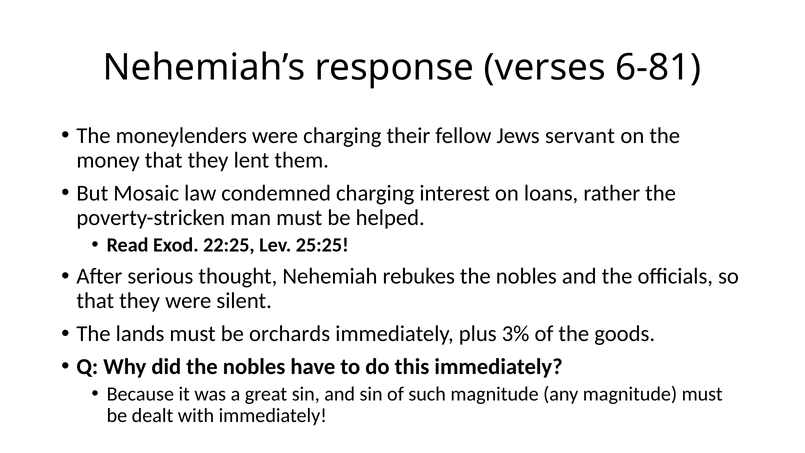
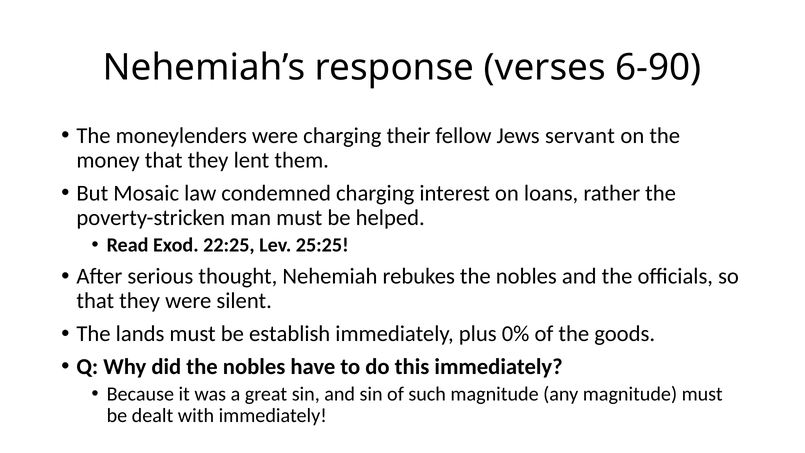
6-81: 6-81 -> 6-90
orchards: orchards -> establish
3%: 3% -> 0%
